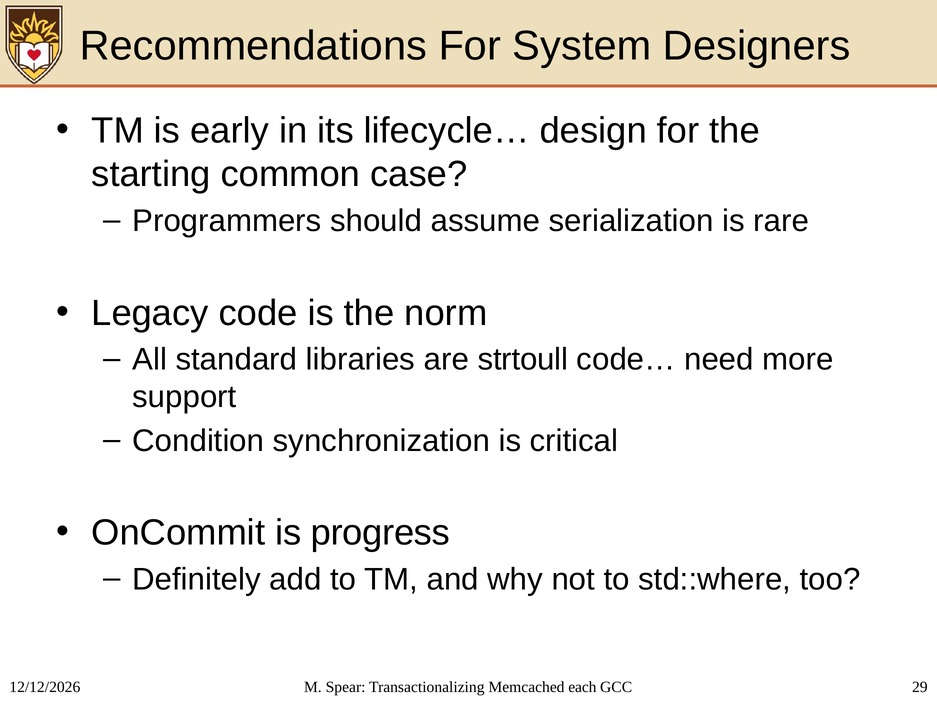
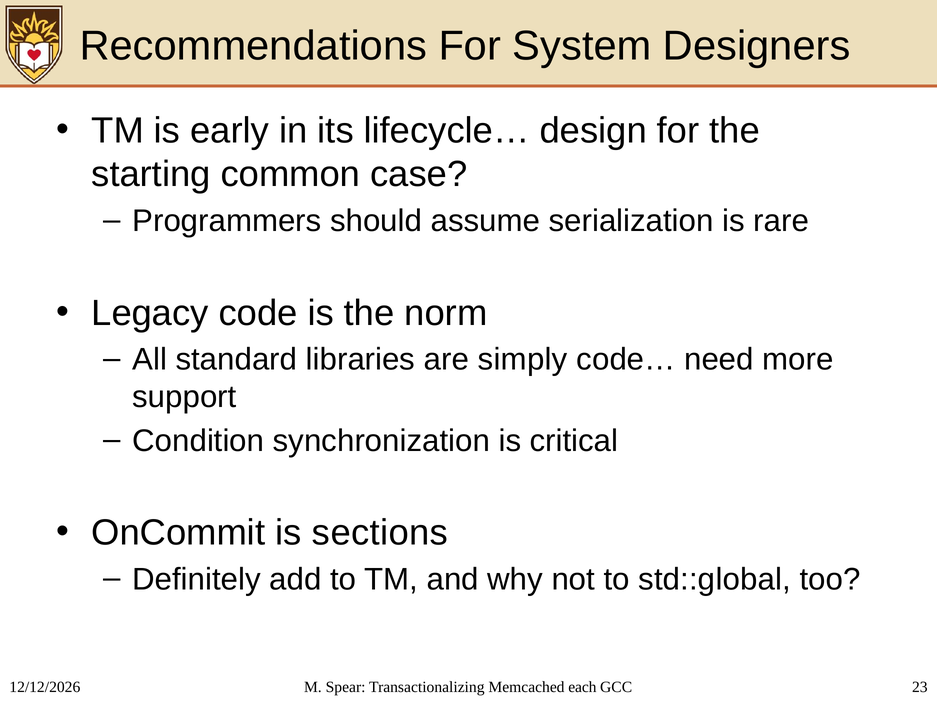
strtoull: strtoull -> simply
progress: progress -> sections
std::where: std::where -> std::global
29: 29 -> 23
